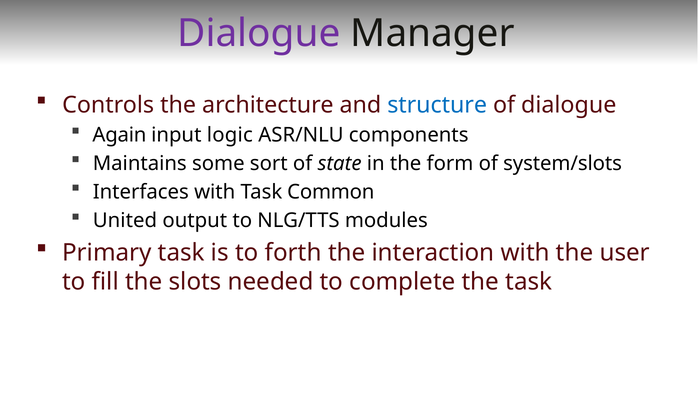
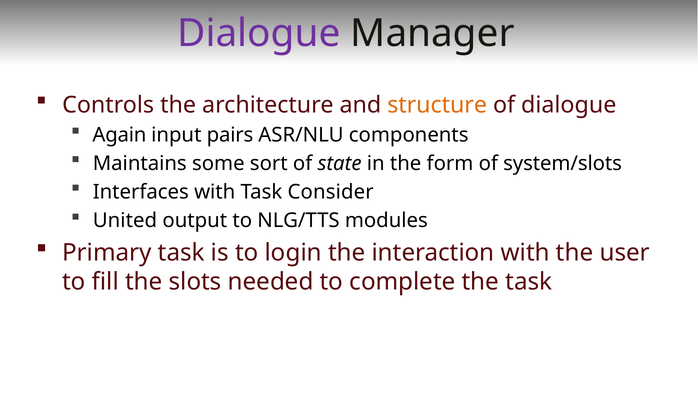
structure colour: blue -> orange
logic: logic -> pairs
Common: Common -> Consider
forth: forth -> login
